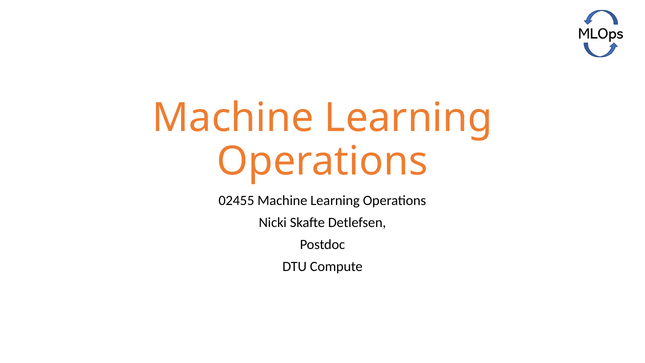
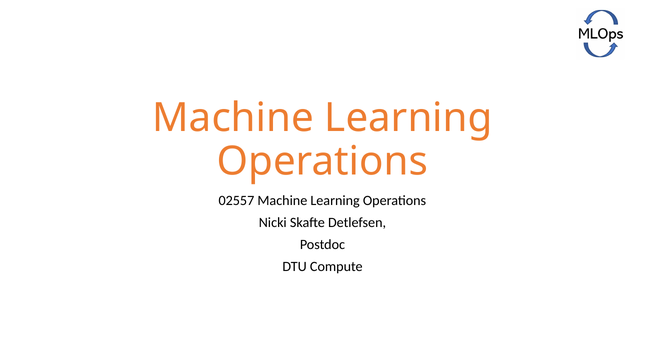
02455: 02455 -> 02557
